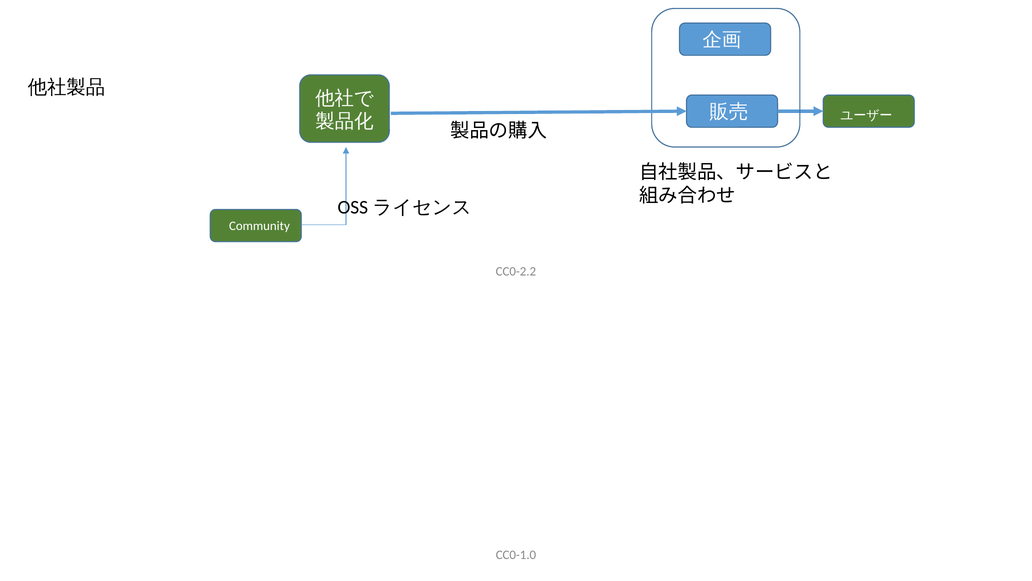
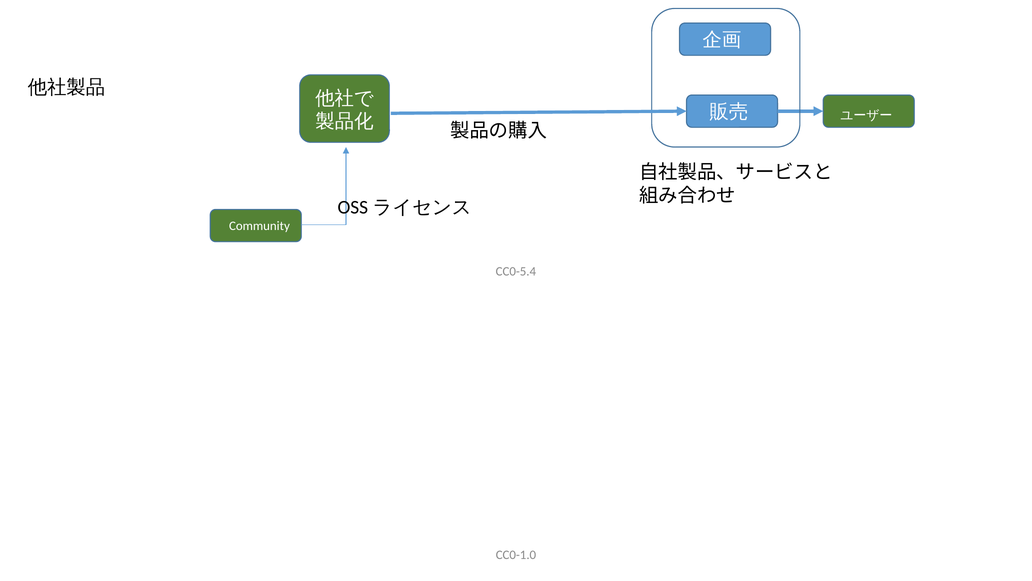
CC0-2.2: CC0-2.2 -> CC0-5.4
